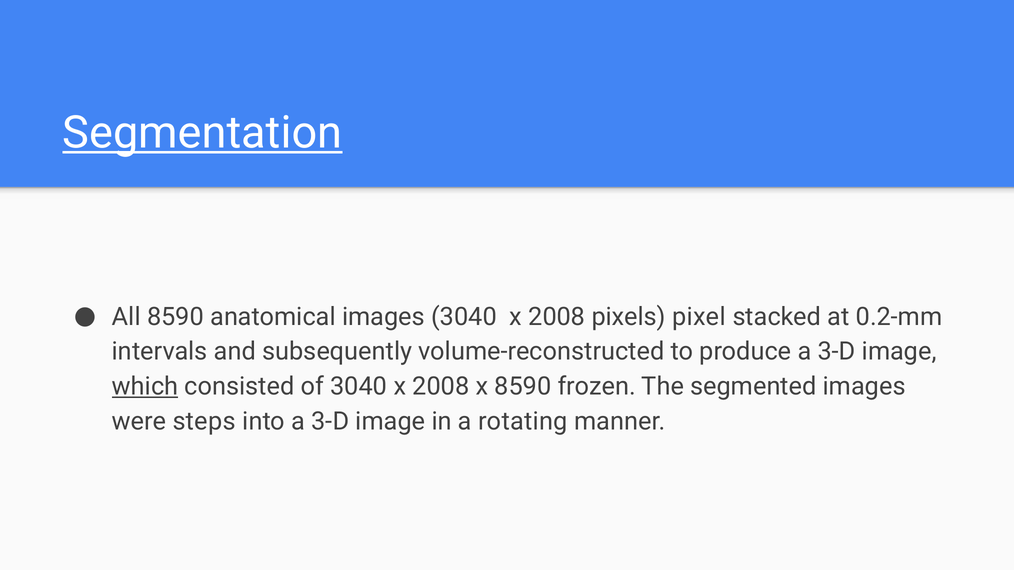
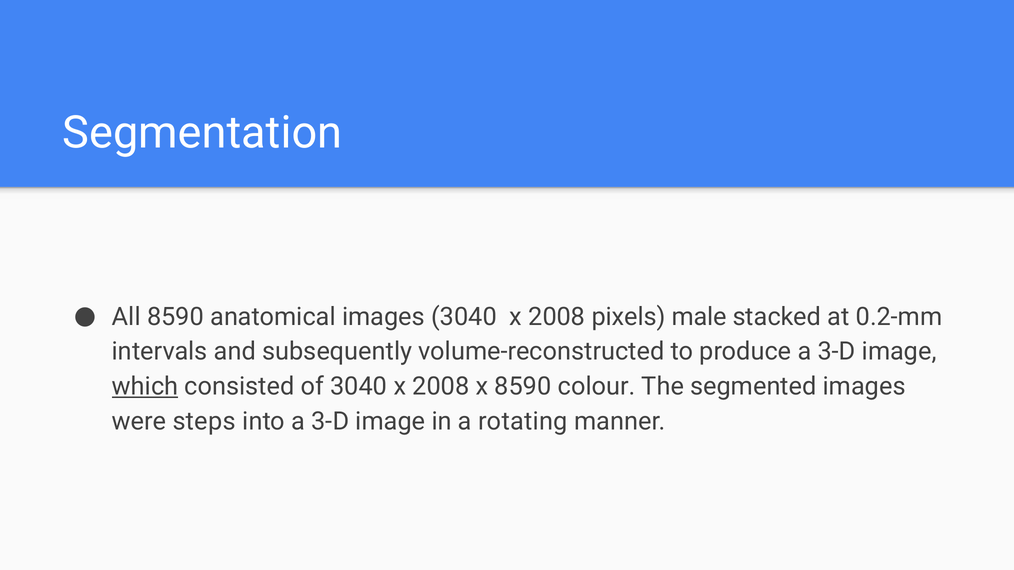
Segmentation underline: present -> none
pixel: pixel -> male
frozen: frozen -> colour
